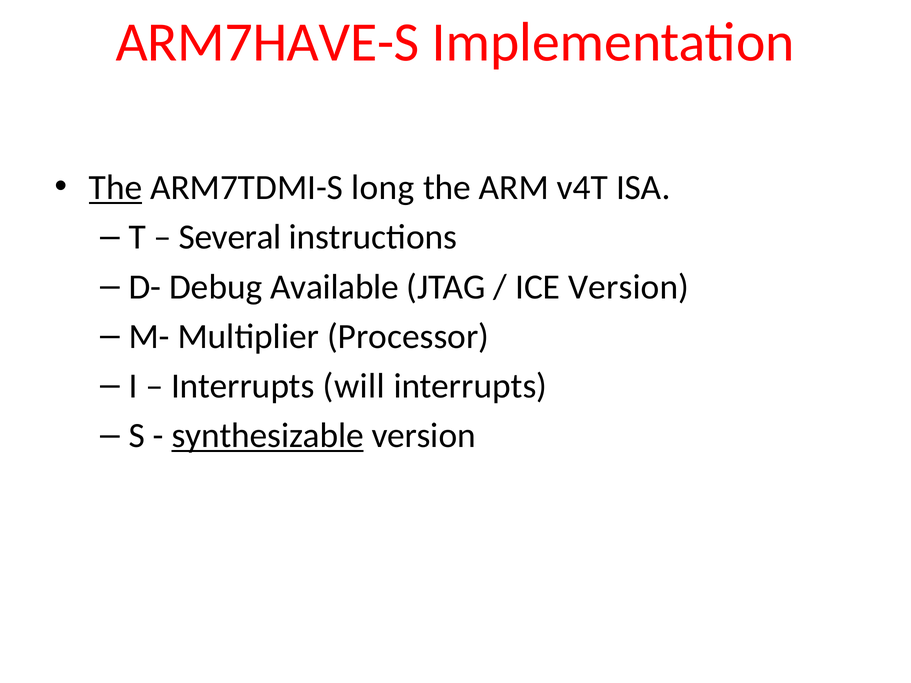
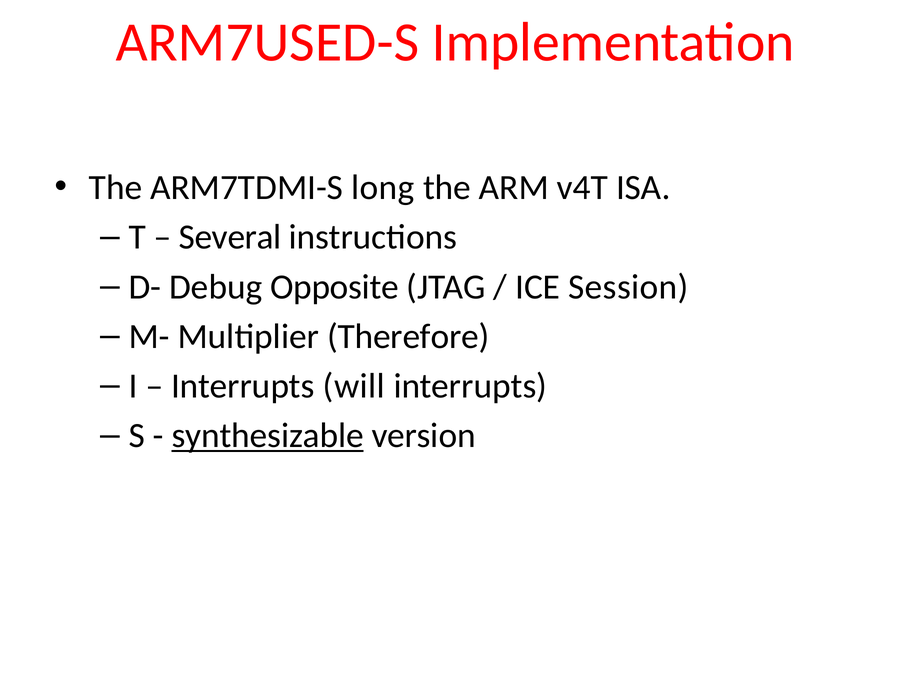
ARM7HAVE-S: ARM7HAVE-S -> ARM7USED-S
The at (116, 188) underline: present -> none
Available: Available -> Opposite
ICE Version: Version -> Session
Processor: Processor -> Therefore
